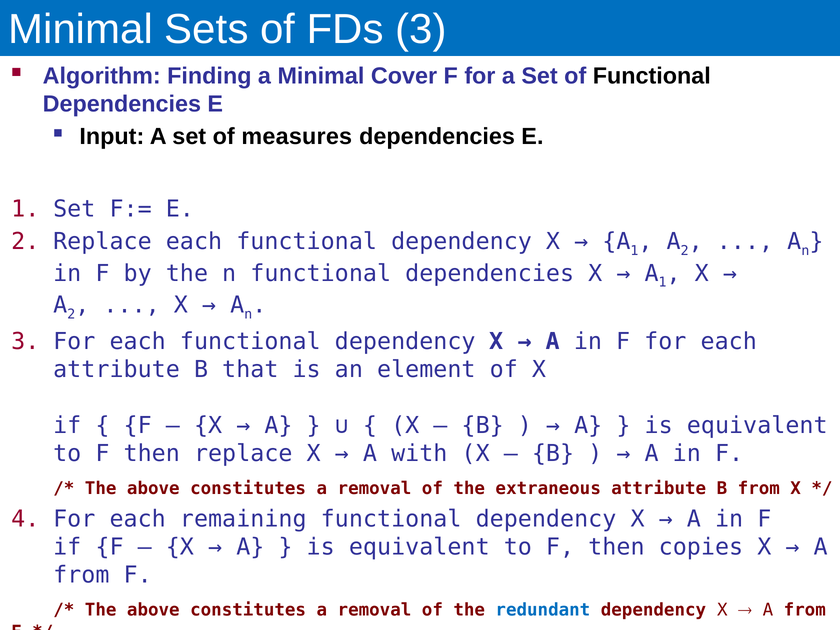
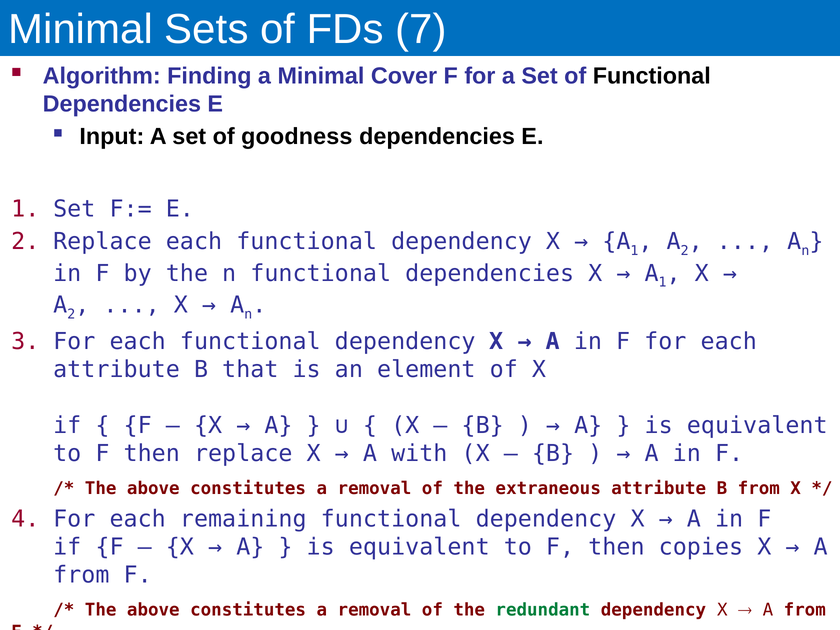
FDs 3: 3 -> 7
measures: measures -> goodness
redundant colour: blue -> green
